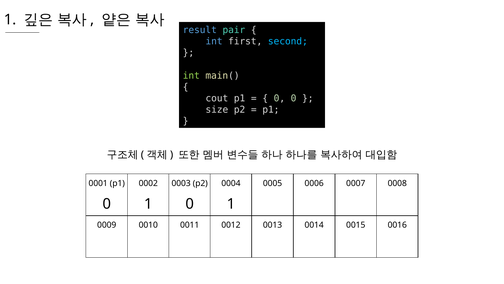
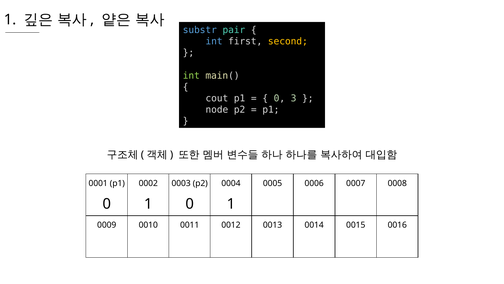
result: result -> substr
second colour: light blue -> yellow
0 0: 0 -> 3
size: size -> node
